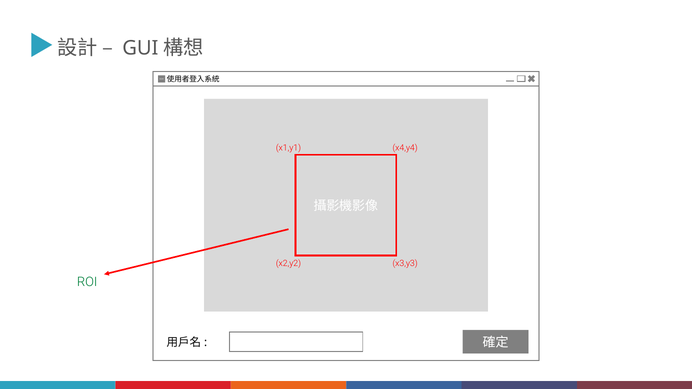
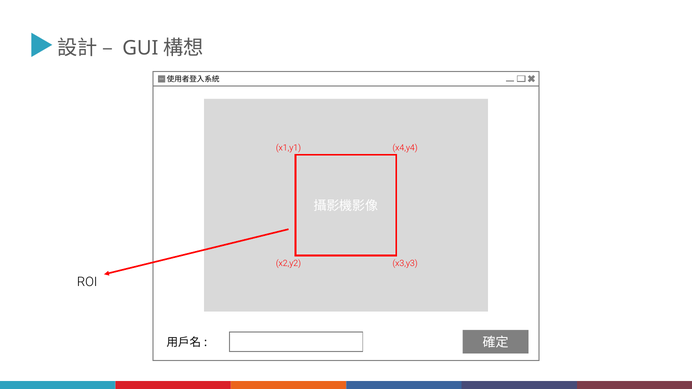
ROI colour: green -> black
